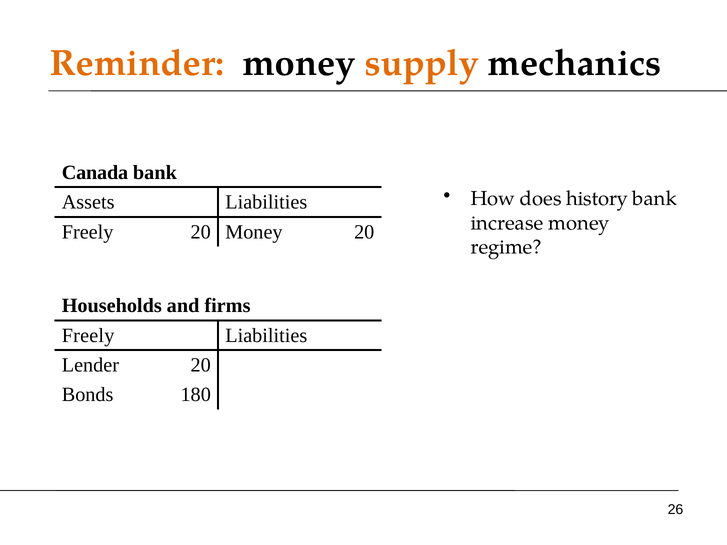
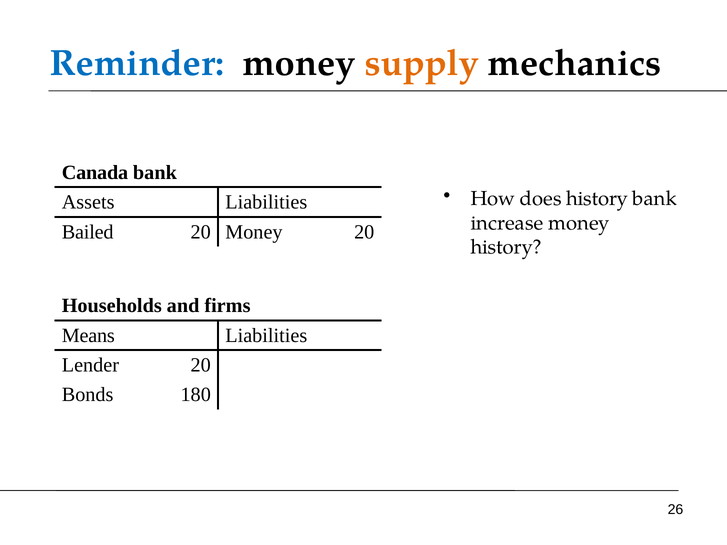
Reminder colour: orange -> blue
Freely at (88, 232): Freely -> Bailed
regime at (506, 247): regime -> history
Freely at (88, 336): Freely -> Means
